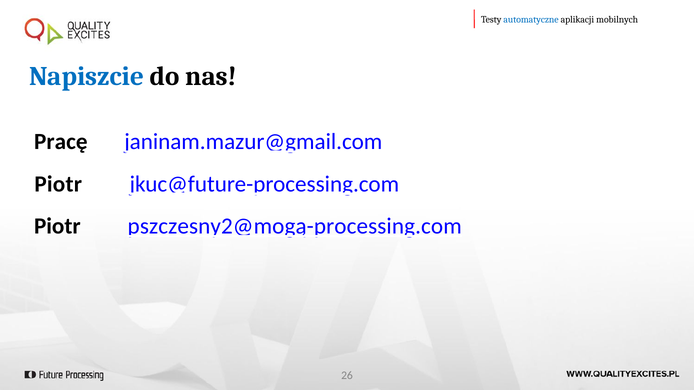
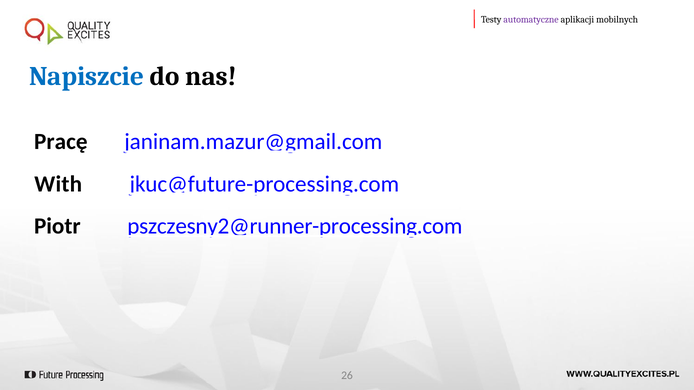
automatyczne colour: blue -> purple
Piotr at (58, 184): Piotr -> With
pszczesny2@mogą-processing.com: pszczesny2@mogą-processing.com -> pszczesny2@runner-processing.com
